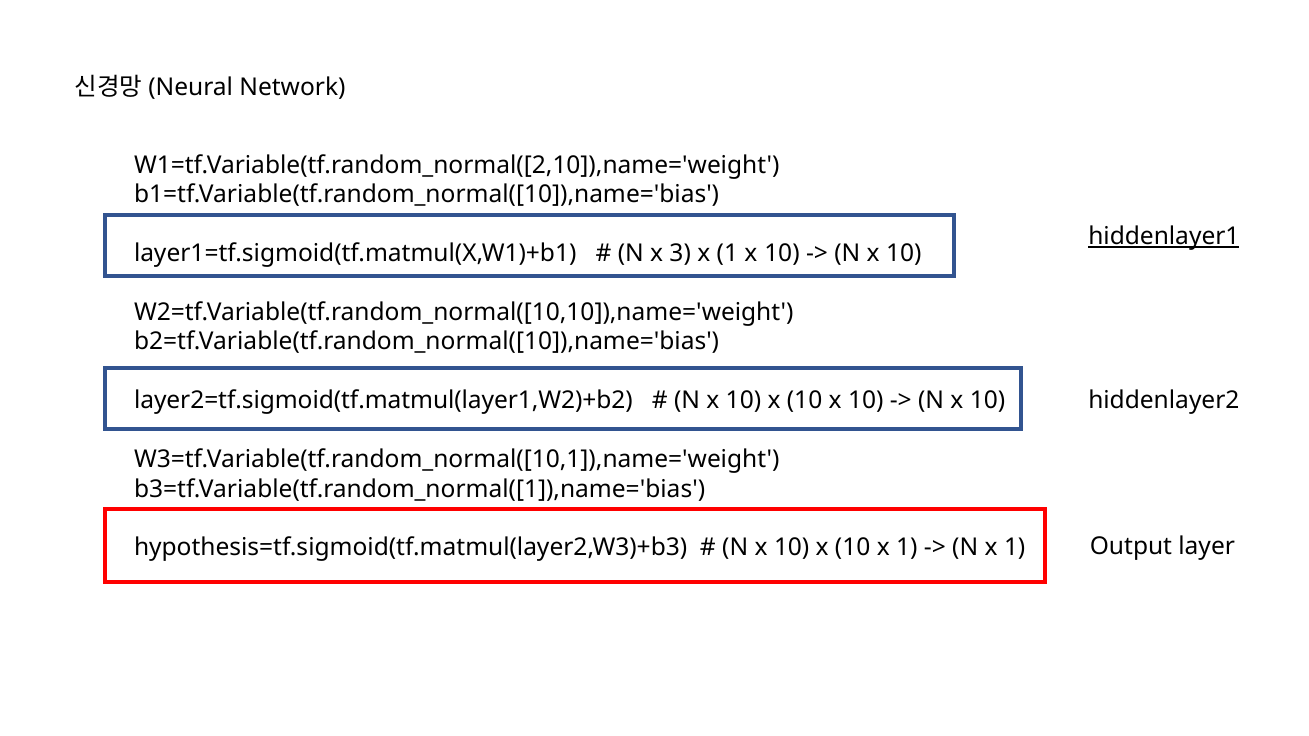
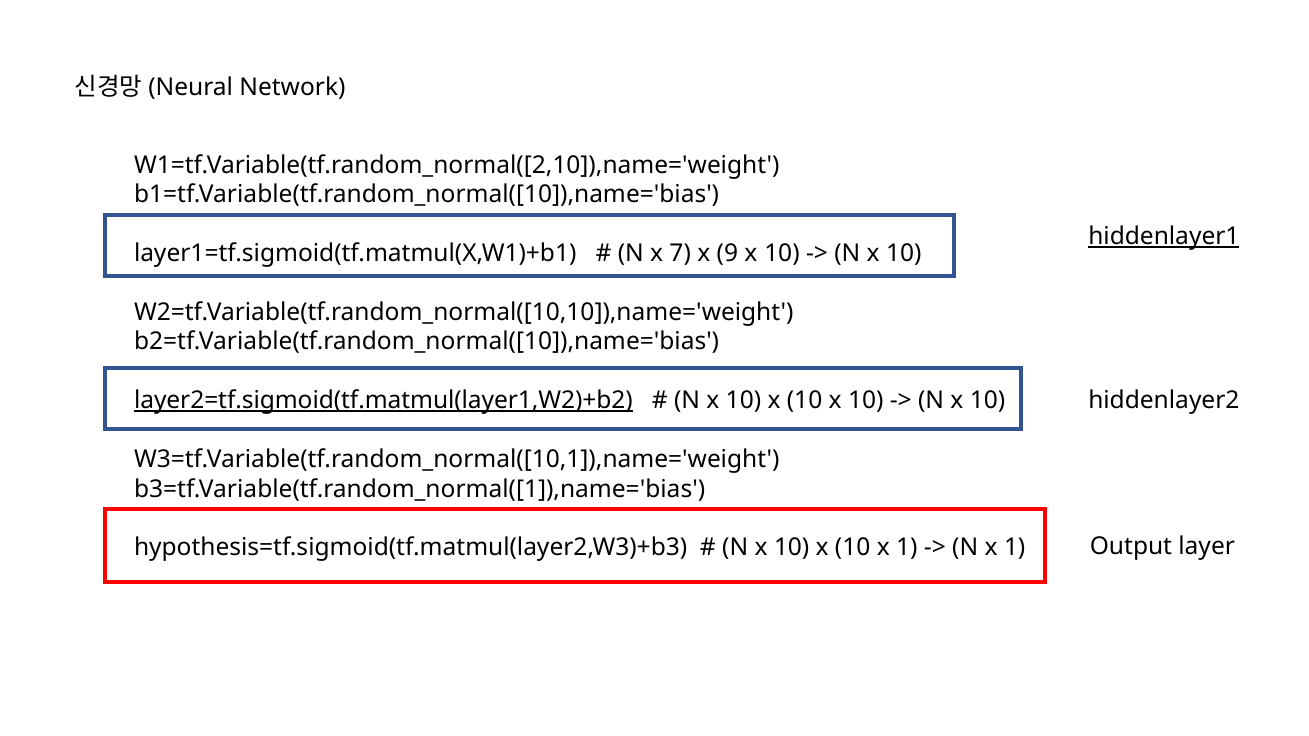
3: 3 -> 7
1 at (727, 253): 1 -> 9
layer2=tf.sigmoid(tf.matmul(layer1,W2)+b2 underline: none -> present
